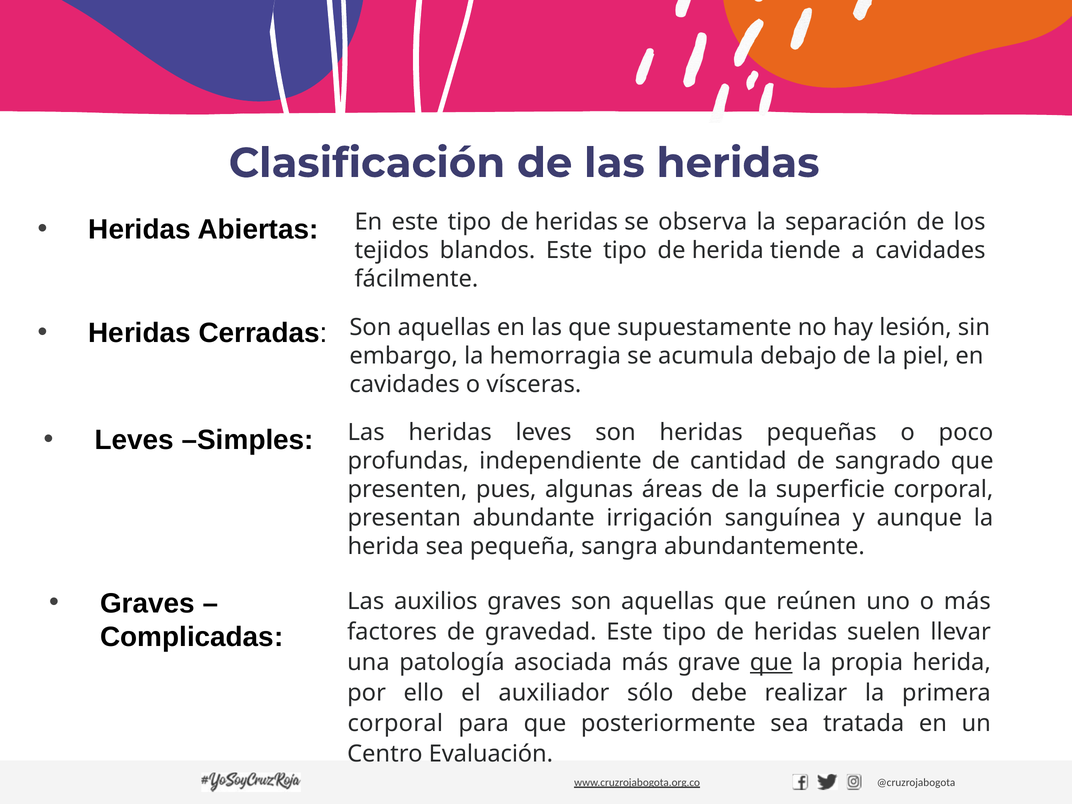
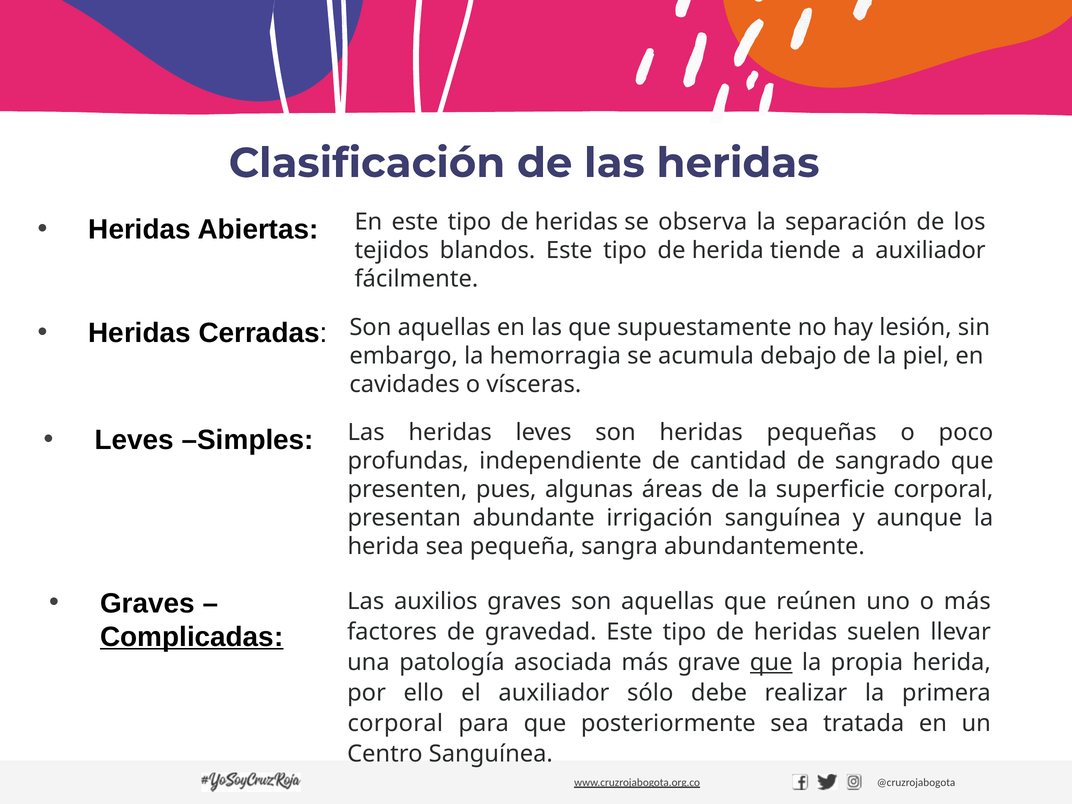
a cavidades: cavidades -> auxiliador
Complicadas underline: none -> present
Centro Evaluación: Evaluación -> Sanguínea
